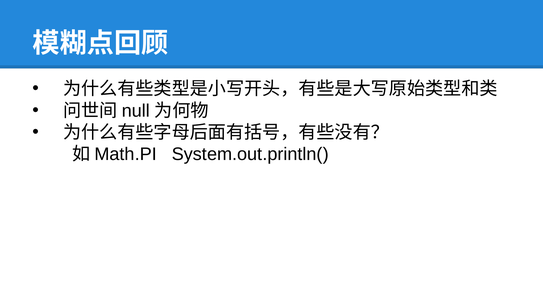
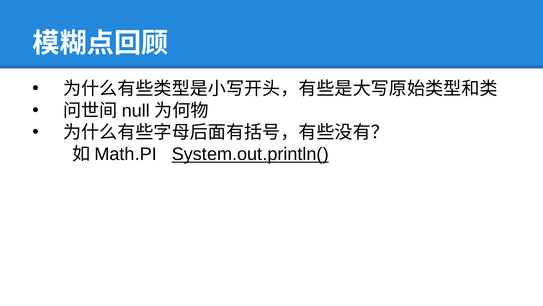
System.out.println( underline: none -> present
